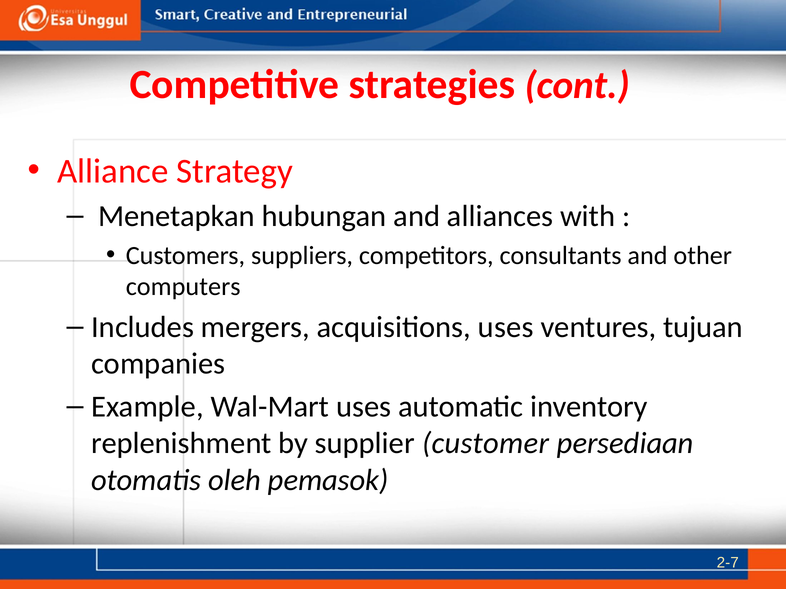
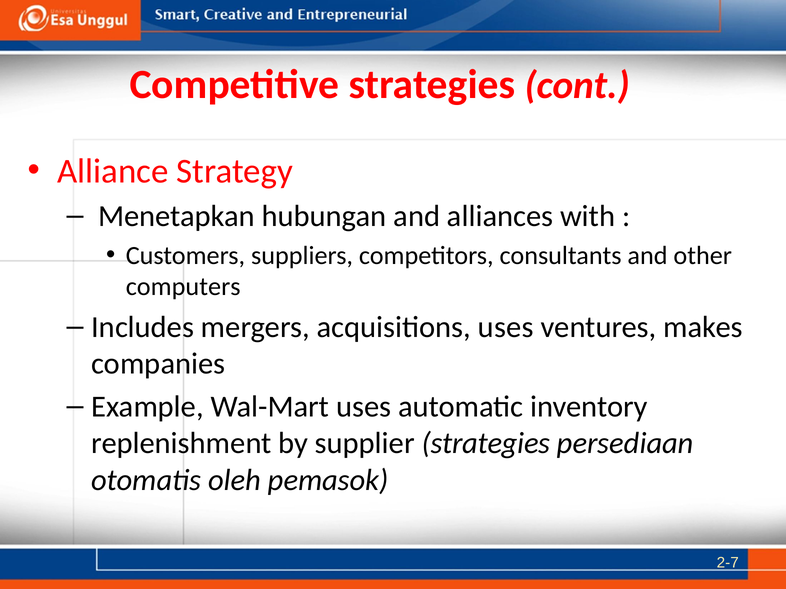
tujuan: tujuan -> makes
supplier customer: customer -> strategies
